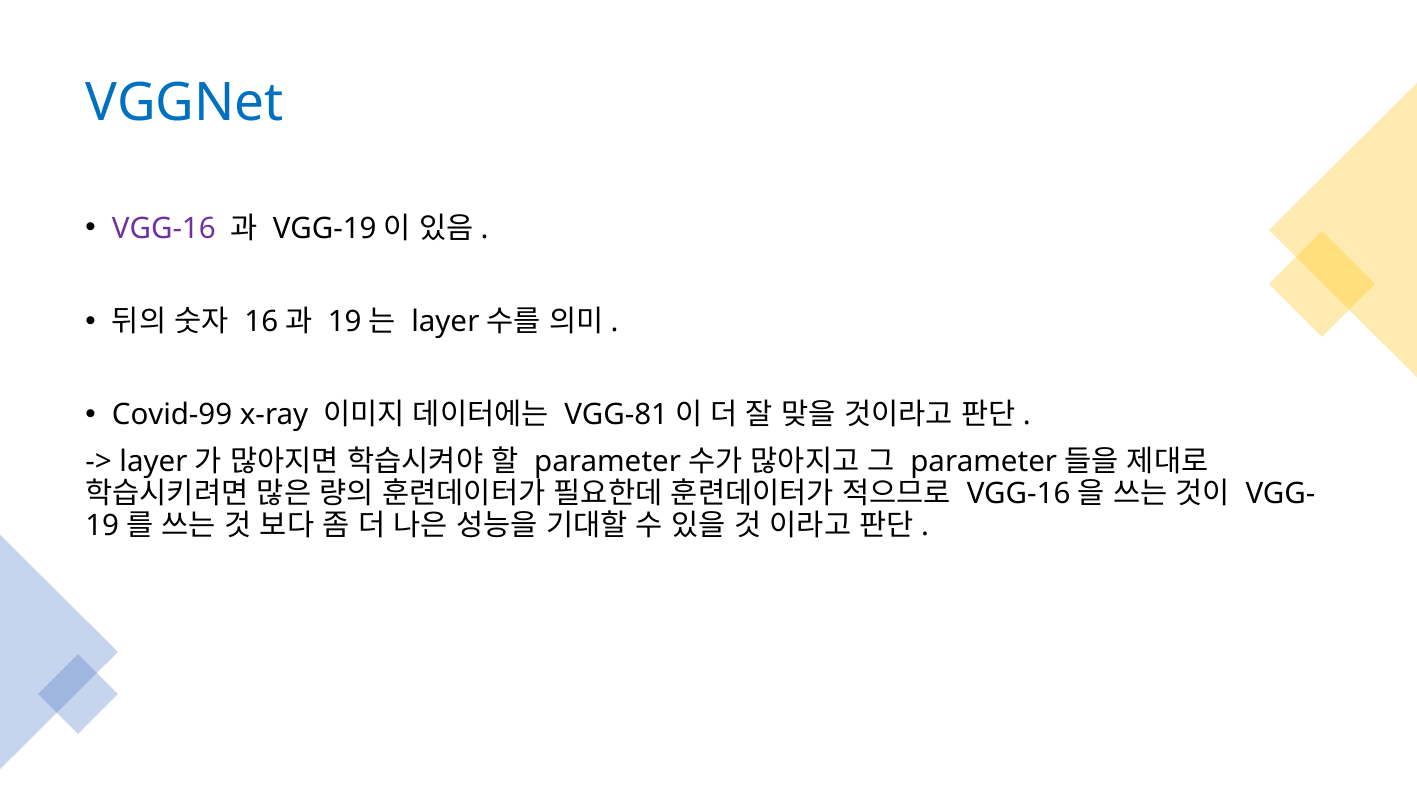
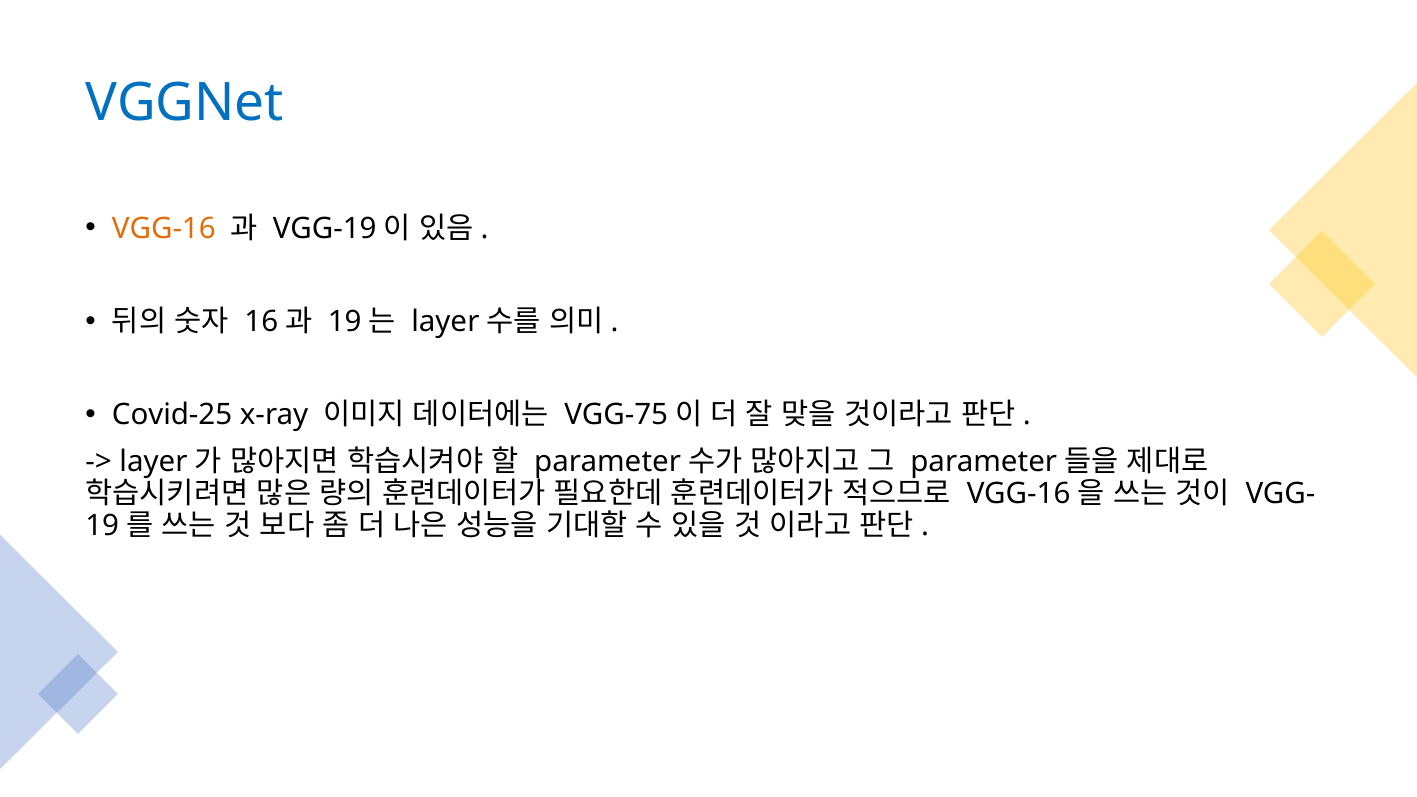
VGG-16 at (164, 228) colour: purple -> orange
Covid-99: Covid-99 -> Covid-25
VGG-81: VGG-81 -> VGG-75
